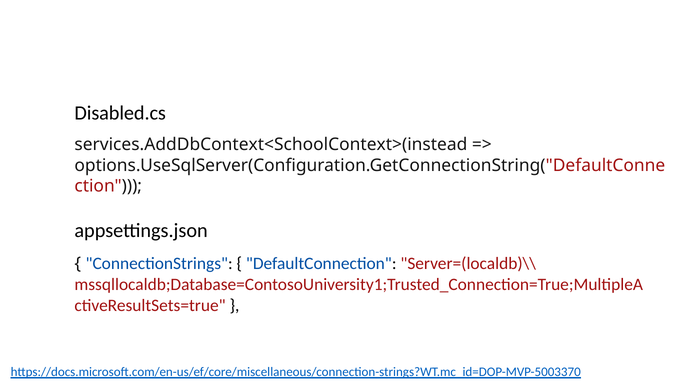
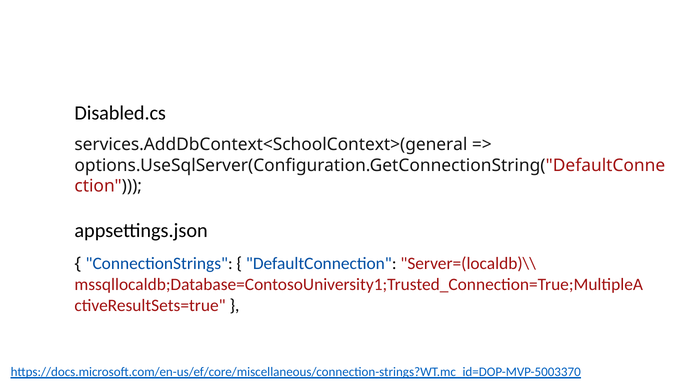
services.AddDbContext<SchoolContext>(instead: services.AddDbContext<SchoolContext>(instead -> services.AddDbContext<SchoolContext>(general
